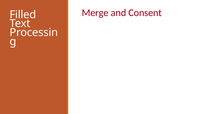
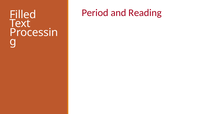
Merge: Merge -> Period
Consent: Consent -> Reading
